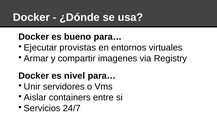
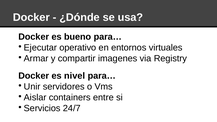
provistas: provistas -> operativo
